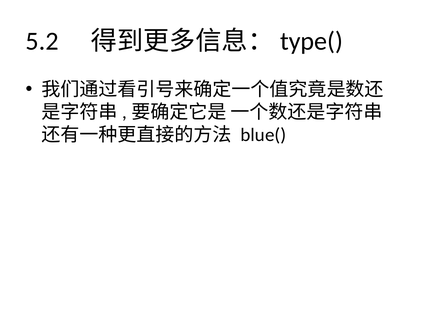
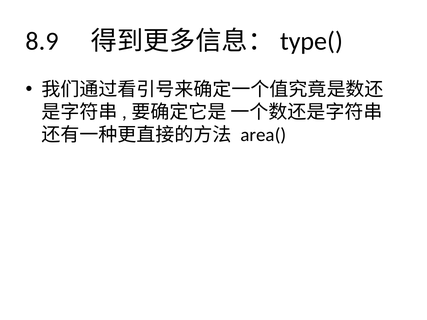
5.2: 5.2 -> 8.9
blue(: blue( -> area(
